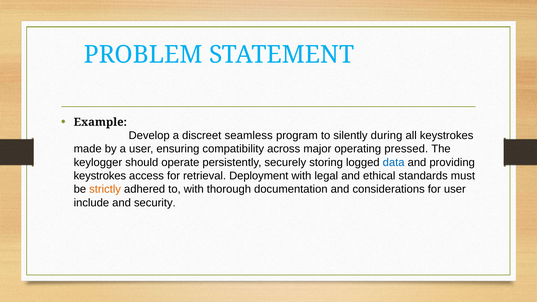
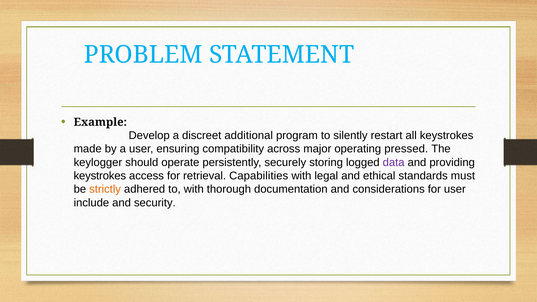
seamless: seamless -> additional
during: during -> restart
data colour: blue -> purple
Deployment: Deployment -> Capabilities
